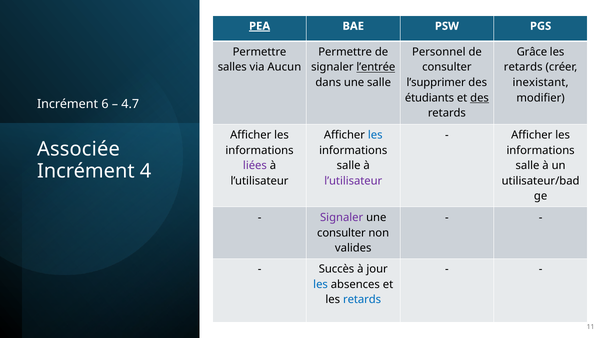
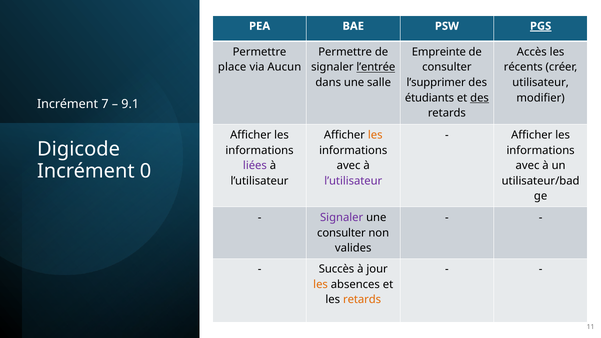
PEA underline: present -> none
PGS underline: none -> present
Personnel: Personnel -> Empreinte
Grâce: Grâce -> Accès
salles: salles -> place
retards at (523, 67): retards -> récents
inexistant: inexistant -> utilisateur
6: 6 -> 7
4.7: 4.7 -> 9.1
les at (375, 135) colour: blue -> orange
Associée: Associée -> Digicode
salle at (349, 166): salle -> avec
salle at (528, 166): salle -> avec
4: 4 -> 0
les at (321, 284) colour: blue -> orange
retards at (362, 300) colour: blue -> orange
